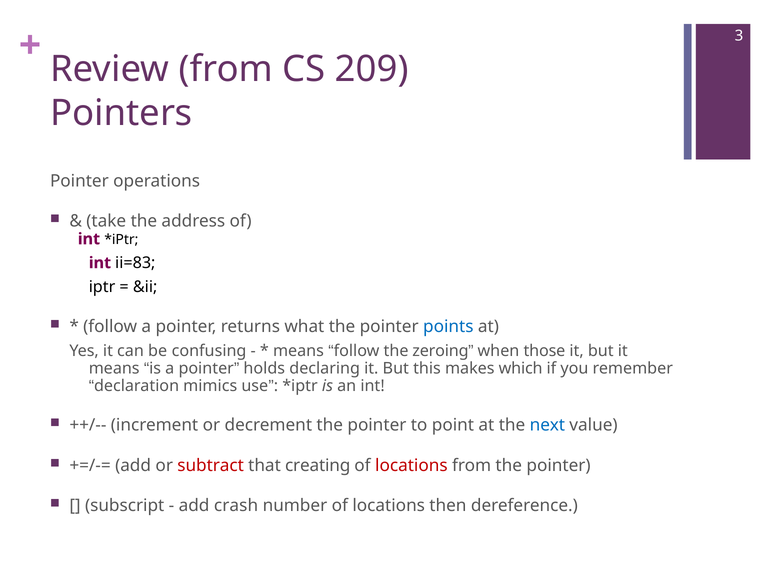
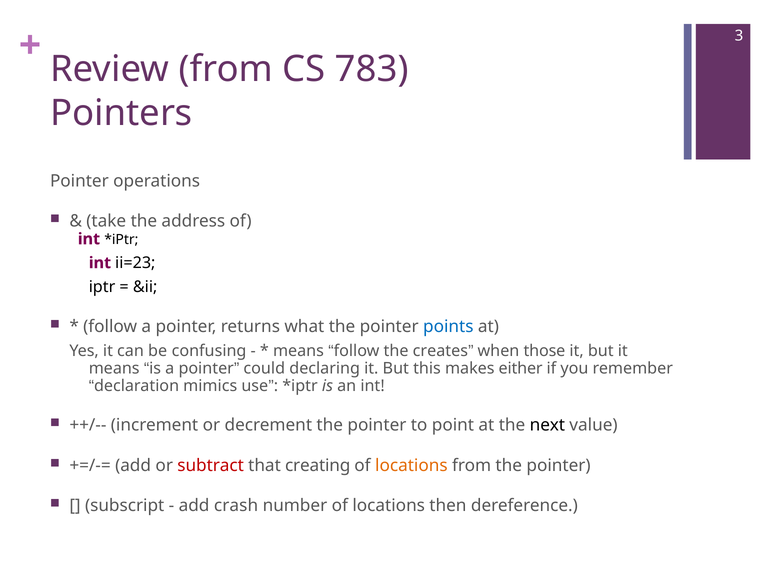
209: 209 -> 783
ii=83: ii=83 -> ii=23
zeroing: zeroing -> creates
holds: holds -> could
which: which -> either
next colour: blue -> black
locations at (411, 466) colour: red -> orange
